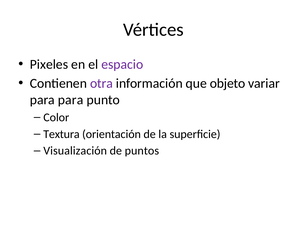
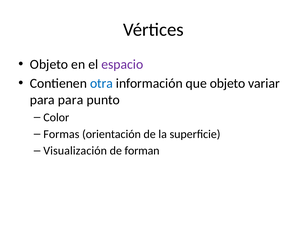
Pixeles at (49, 64): Pixeles -> Objeto
otra colour: purple -> blue
Textura: Textura -> Formas
puntos: puntos -> forman
